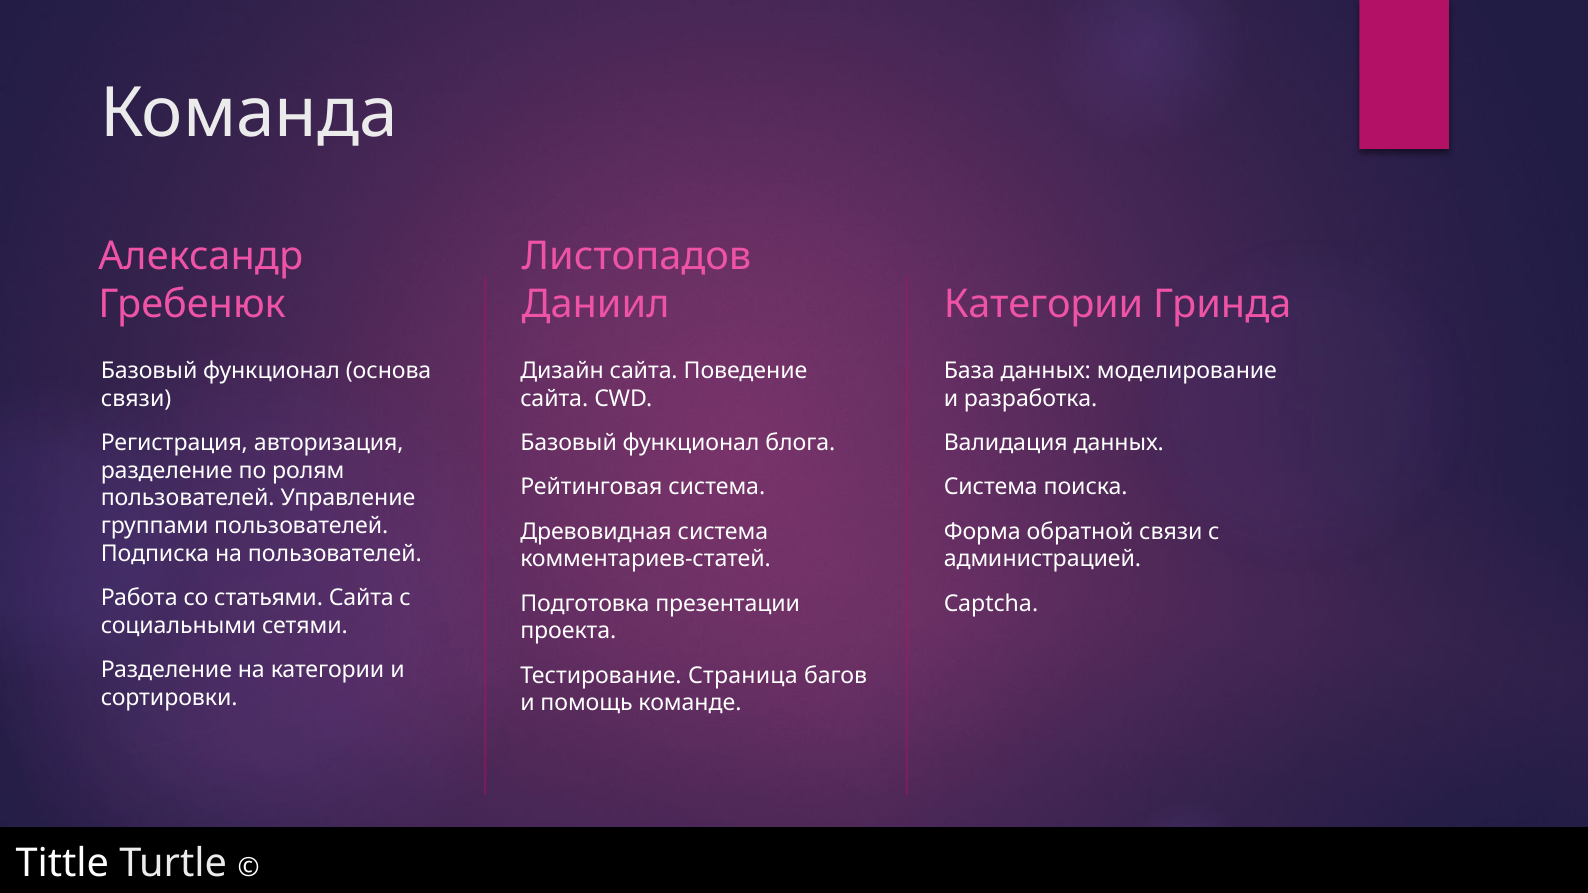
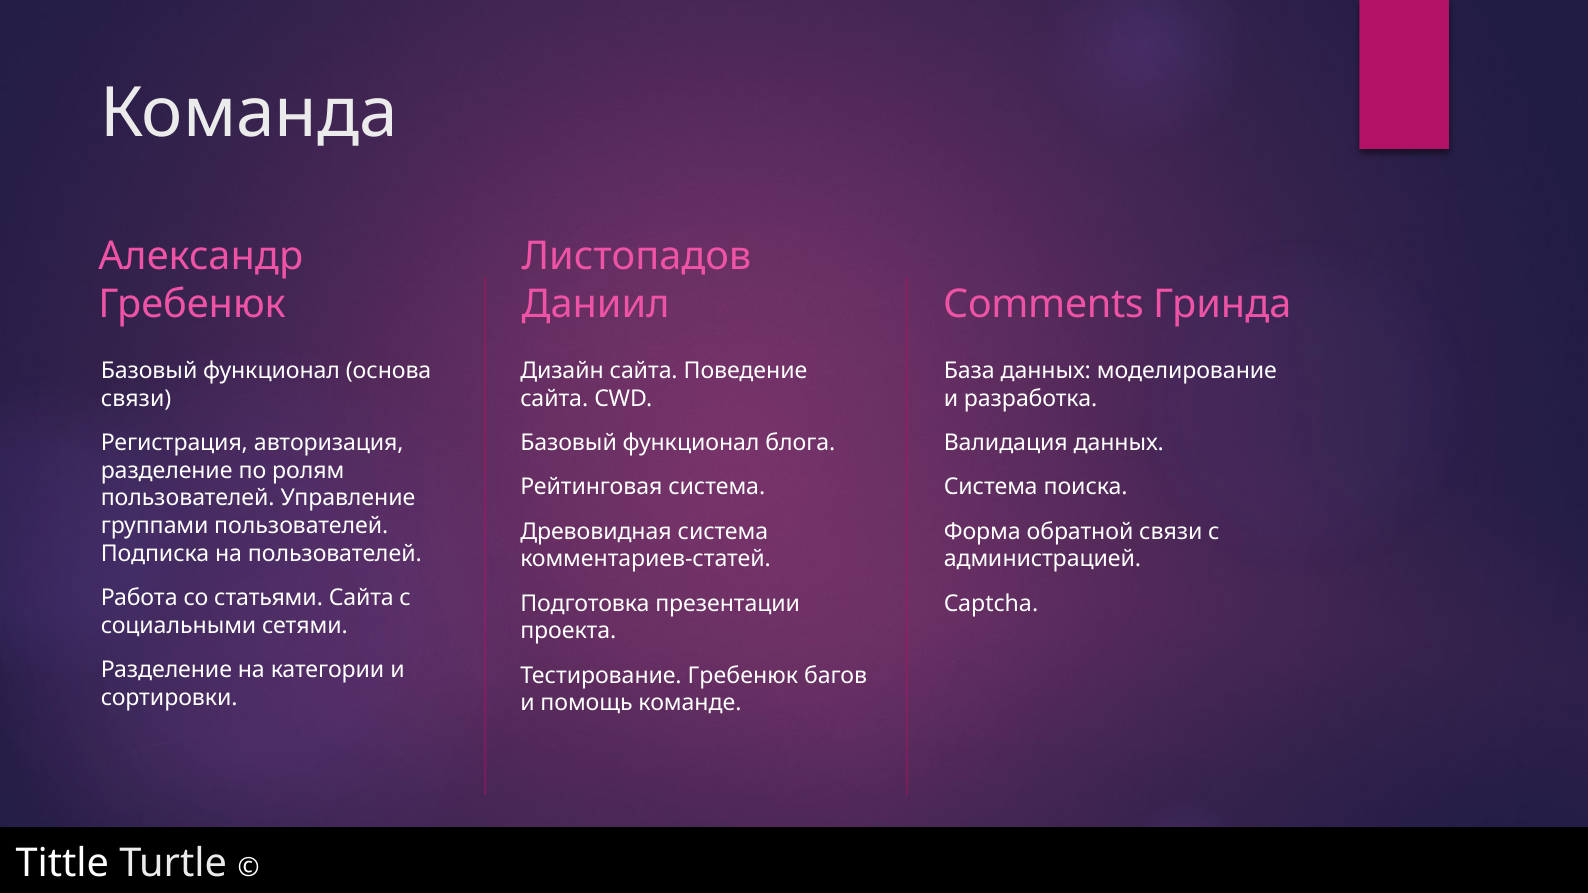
Даниил Категории: Категории -> Comments
Тестирование Страница: Страница -> Гребенюк
